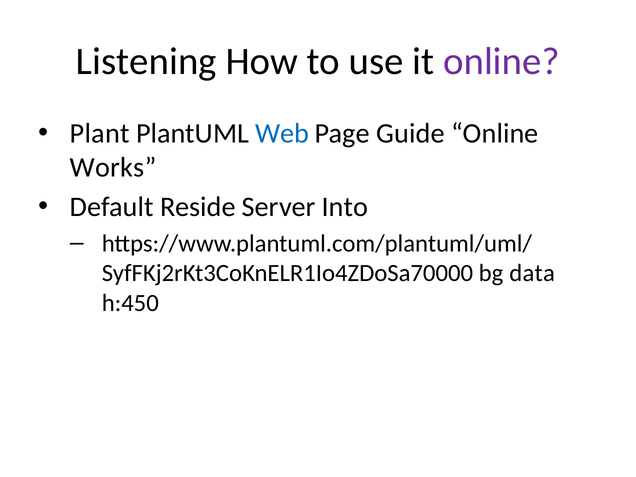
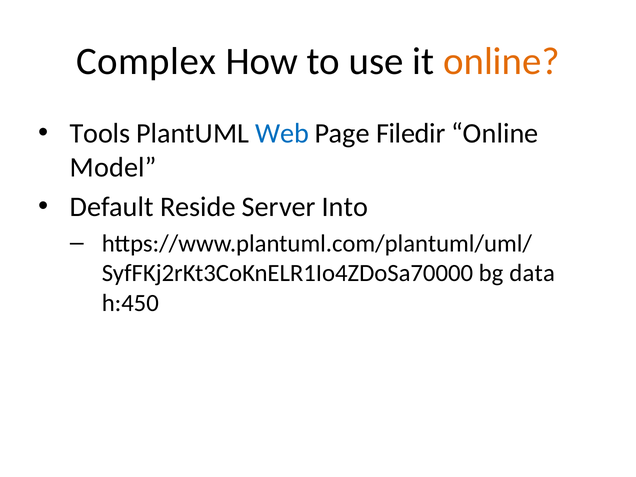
Listening: Listening -> Complex
online at (501, 62) colour: purple -> orange
Plant: Plant -> Tools
Guide: Guide -> Filedir
Works: Works -> Model
